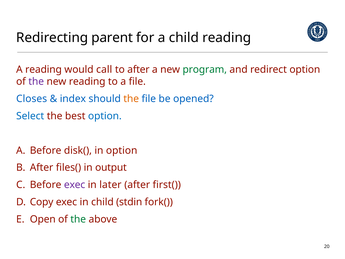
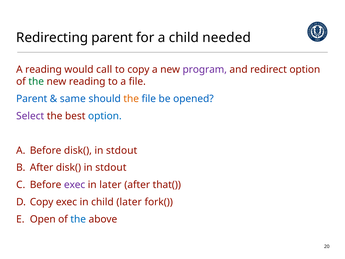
child reading: reading -> needed
to after: after -> copy
program colour: green -> purple
the at (36, 82) colour: purple -> green
Closes at (32, 99): Closes -> Parent
index: index -> same
Select colour: blue -> purple
option at (122, 150): option -> stdout
After files(: files( -> disk(
output at (111, 167): output -> stdout
first(: first( -> that(
child stdin: stdin -> later
the at (78, 219) colour: green -> blue
